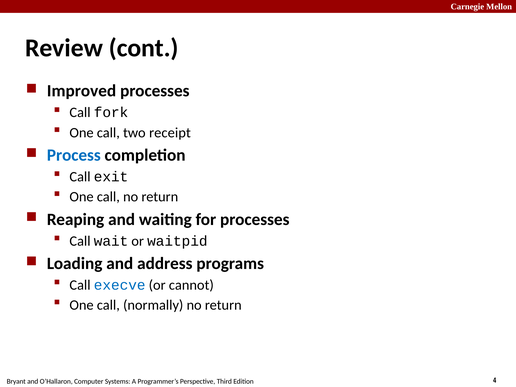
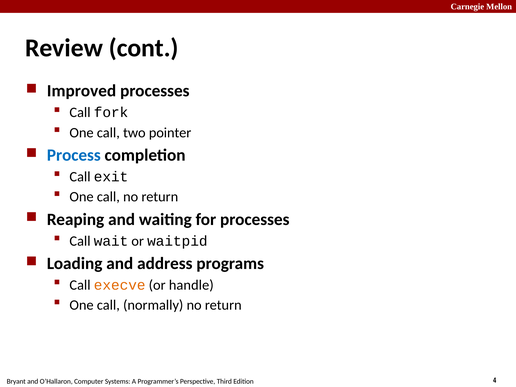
receipt: receipt -> pointer
execve colour: blue -> orange
cannot: cannot -> handle
